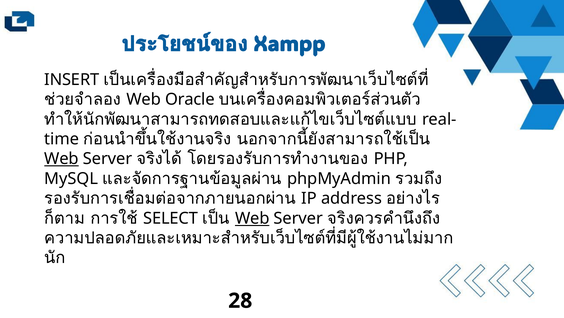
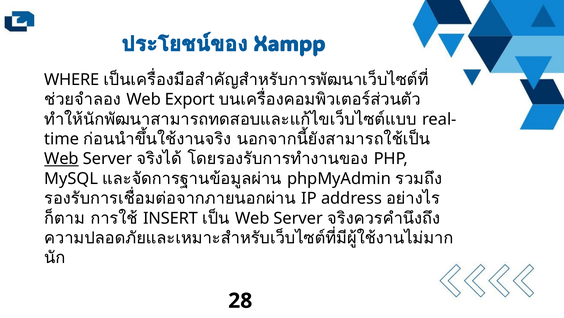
INSERT: INSERT -> WHERE
Oracle: Oracle -> Export
SELECT: SELECT -> INSERT
Web at (252, 218) underline: present -> none
